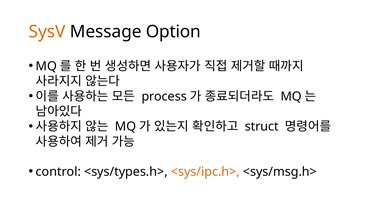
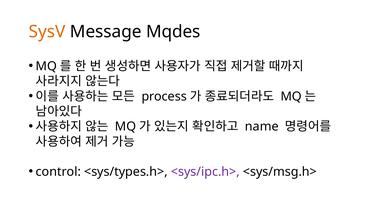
Option: Option -> Mqdes
struct: struct -> name
<sys/ipc.h> colour: orange -> purple
